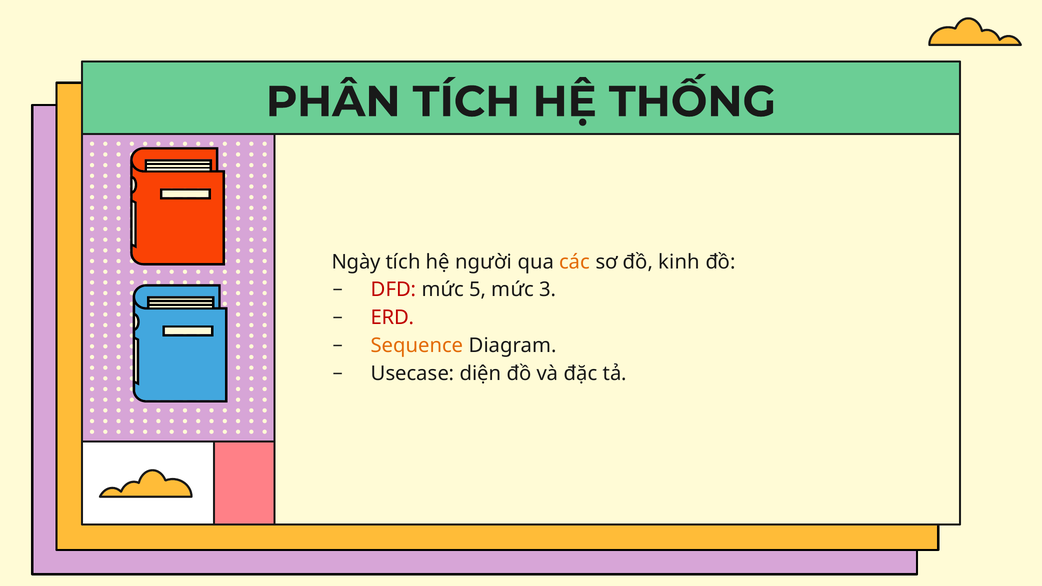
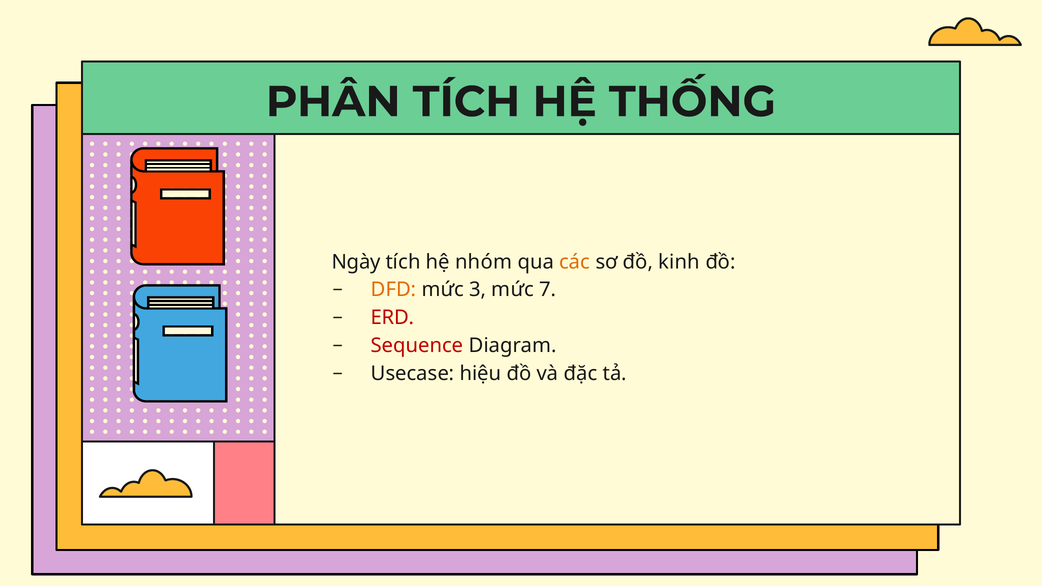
người: người -> nhóm
DFD colour: red -> orange
5: 5 -> 3
3: 3 -> 7
Sequence colour: orange -> red
diện: diện -> hiệu
